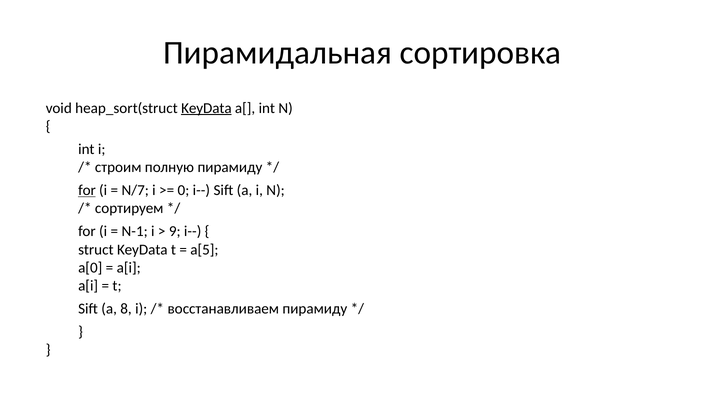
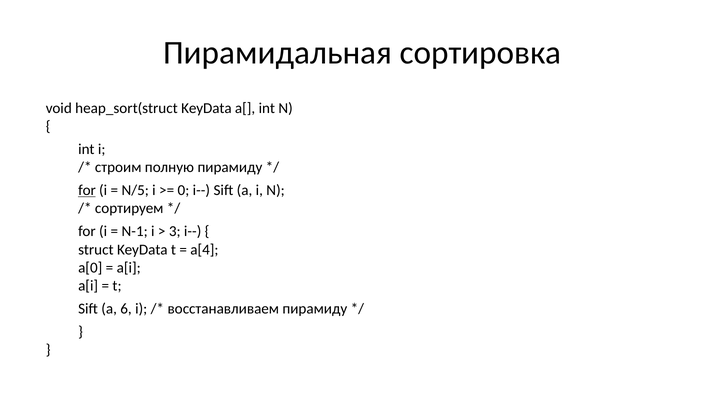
KeyData at (206, 108) underline: present -> none
N/7: N/7 -> N/5
9: 9 -> 3
a[5: a[5 -> a[4
8: 8 -> 6
